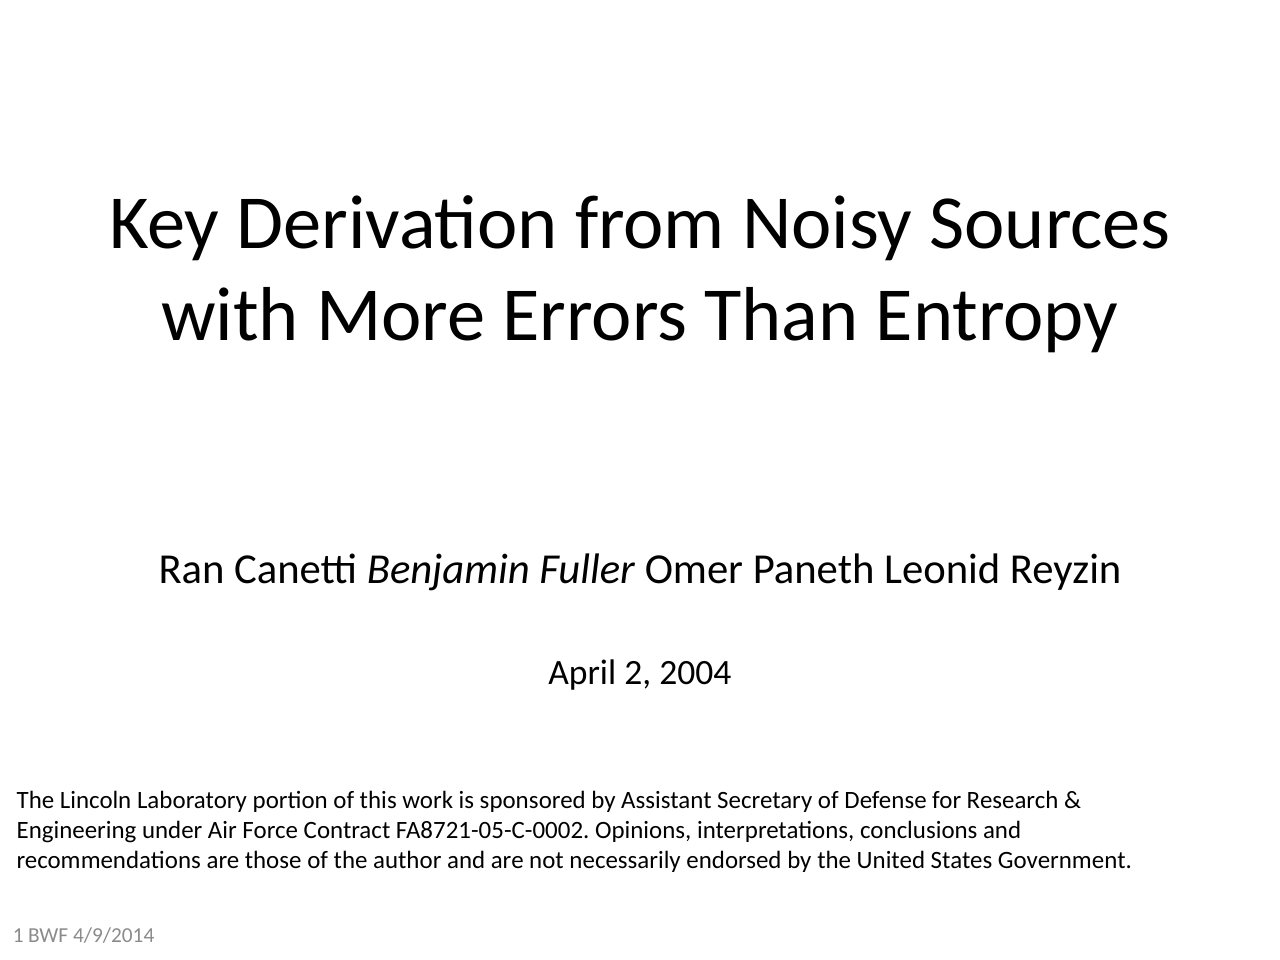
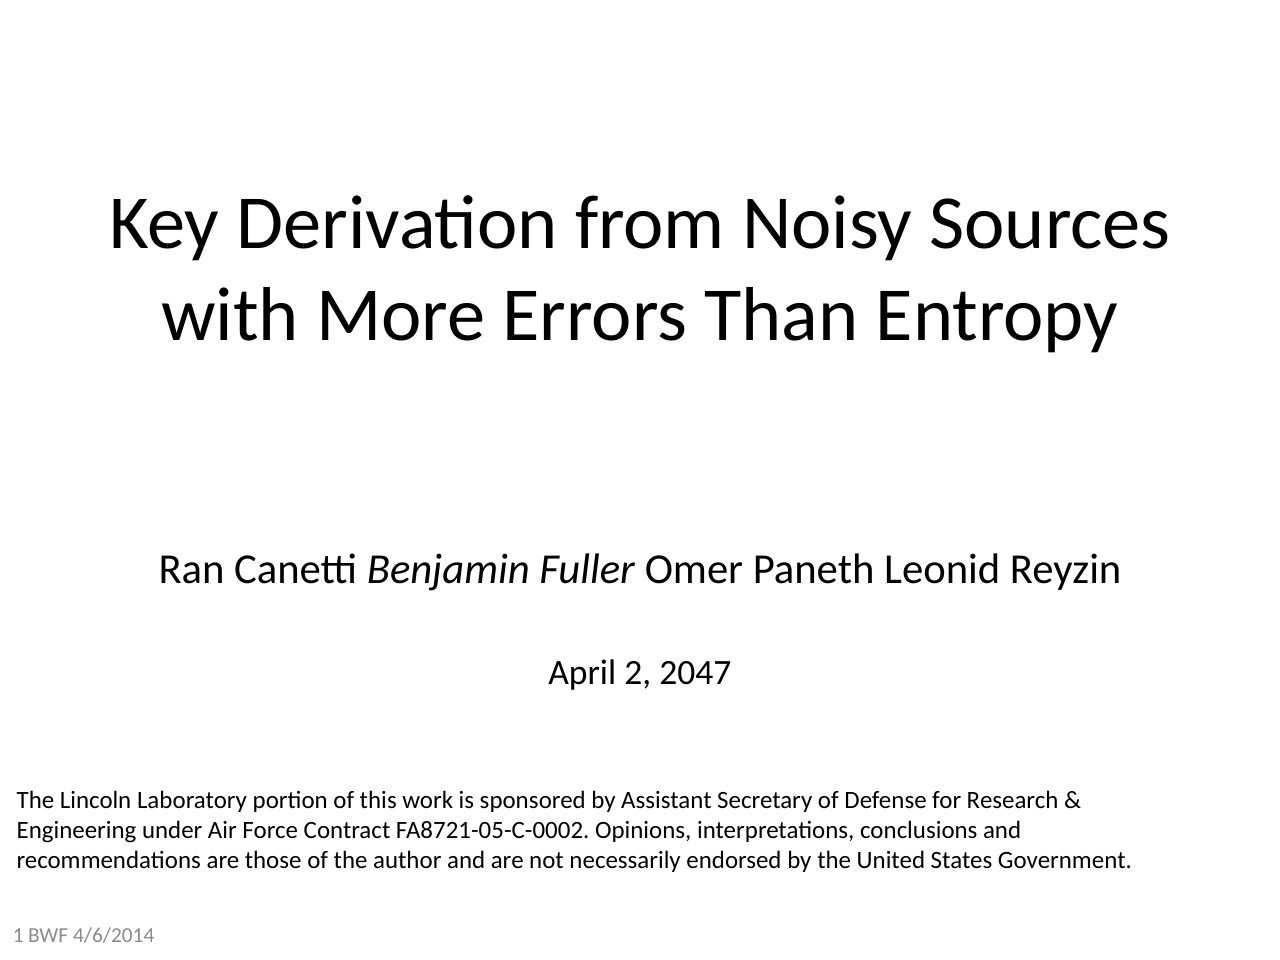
2004: 2004 -> 2047
4/9/2014: 4/9/2014 -> 4/6/2014
